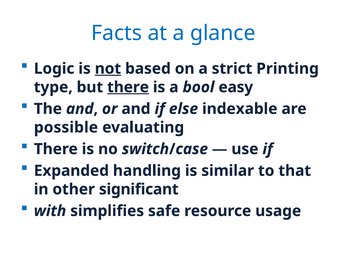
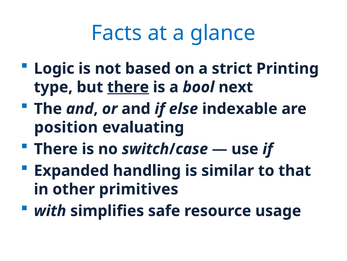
not underline: present -> none
easy: easy -> next
possible: possible -> position
significant: significant -> primitives
